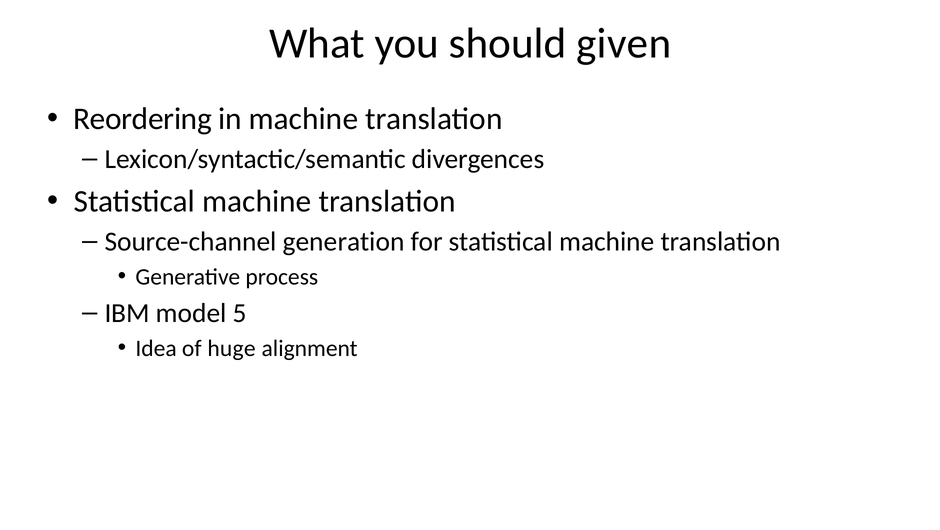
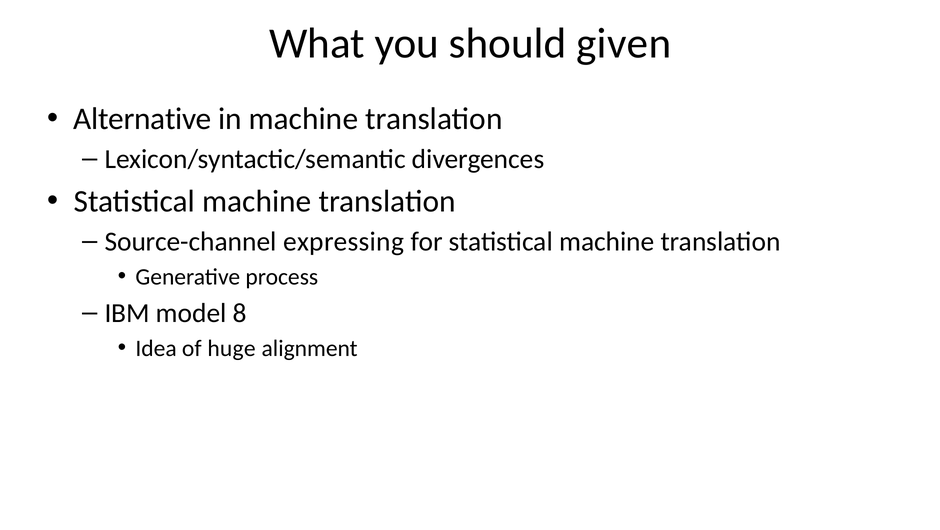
Reordering: Reordering -> Alternative
generation: generation -> expressing
5: 5 -> 8
